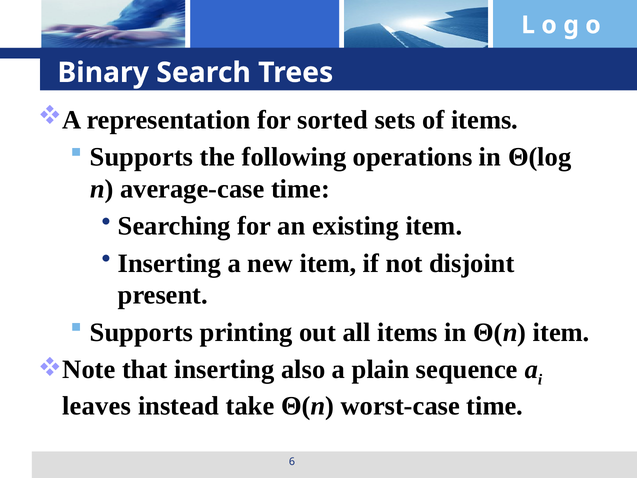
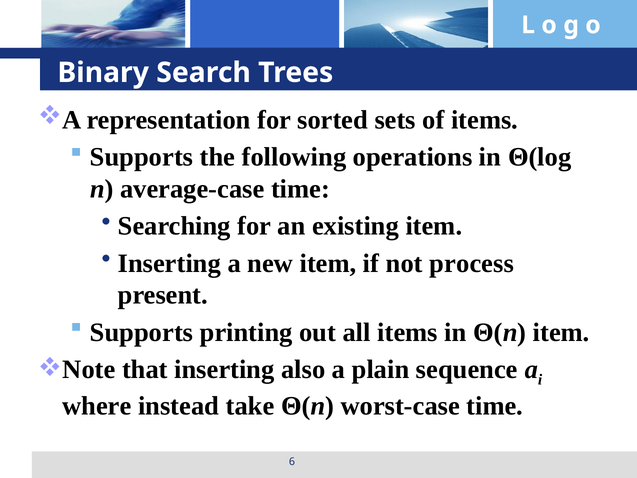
disjoint: disjoint -> process
leaves: leaves -> where
